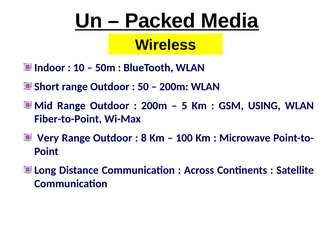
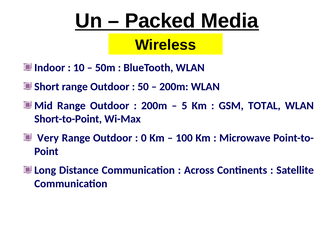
USING: USING -> TOTAL
Fiber-to-Point: Fiber-to-Point -> Short-to-Point
8: 8 -> 0
